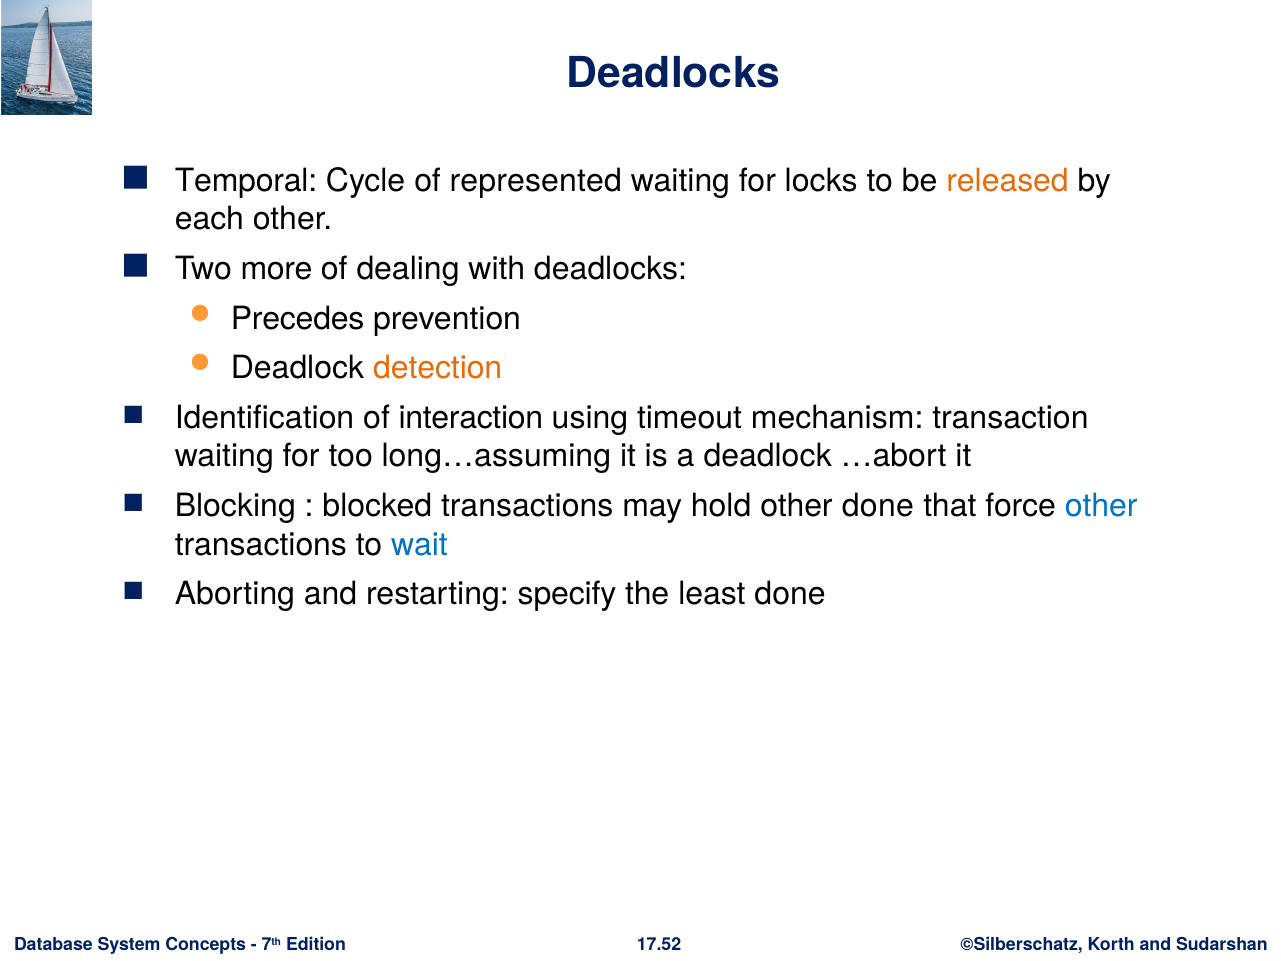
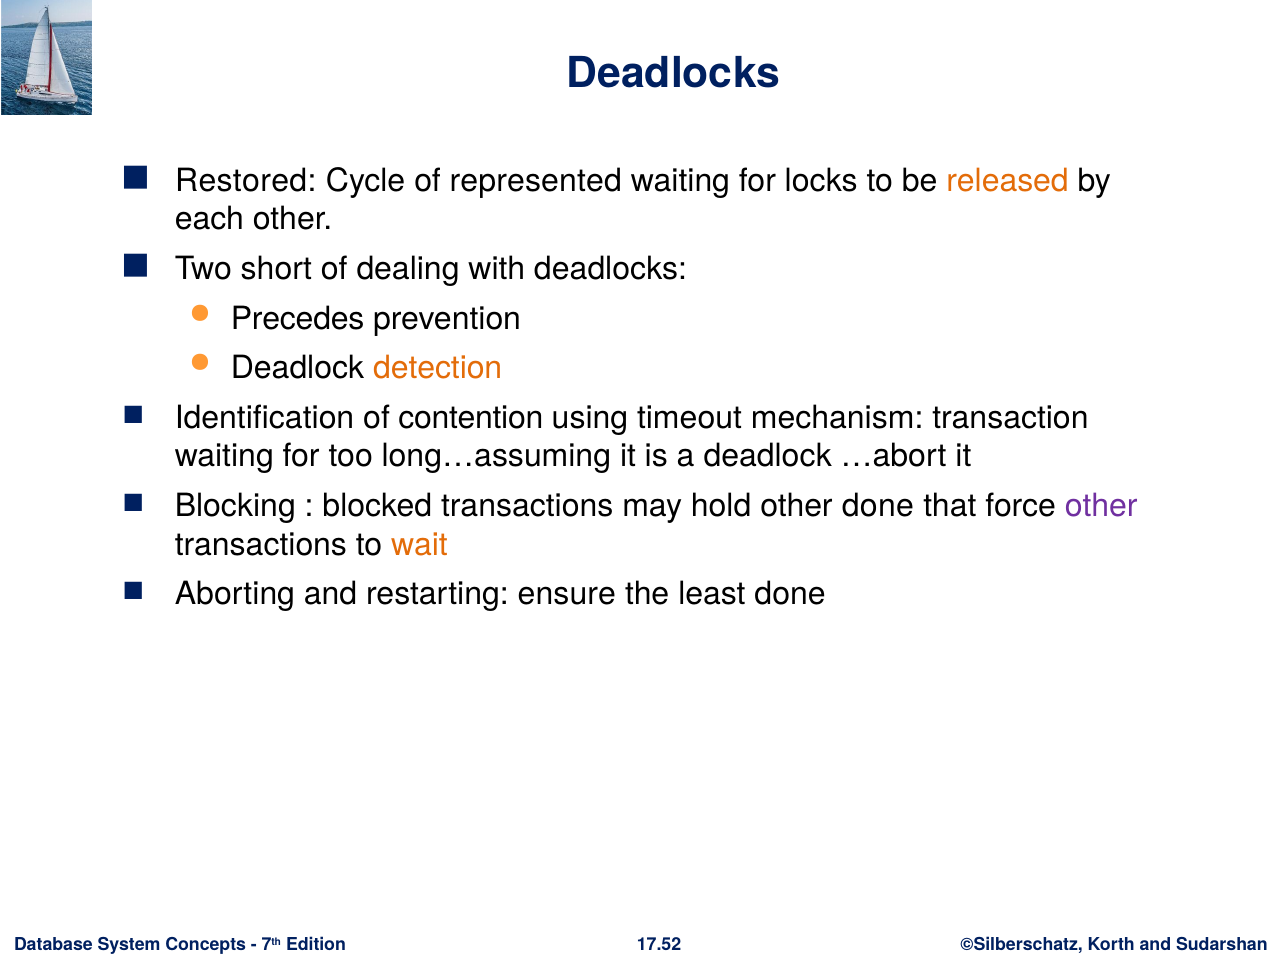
Temporal: Temporal -> Restored
more: more -> short
interaction: interaction -> contention
other at (1101, 506) colour: blue -> purple
wait colour: blue -> orange
specify: specify -> ensure
